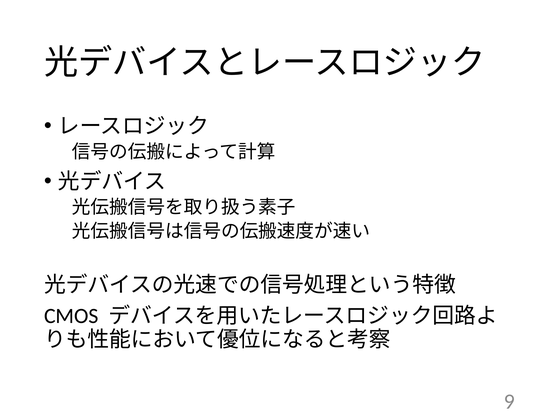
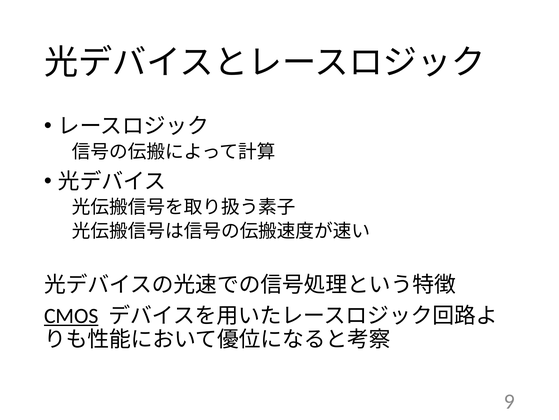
CMOS underline: none -> present
